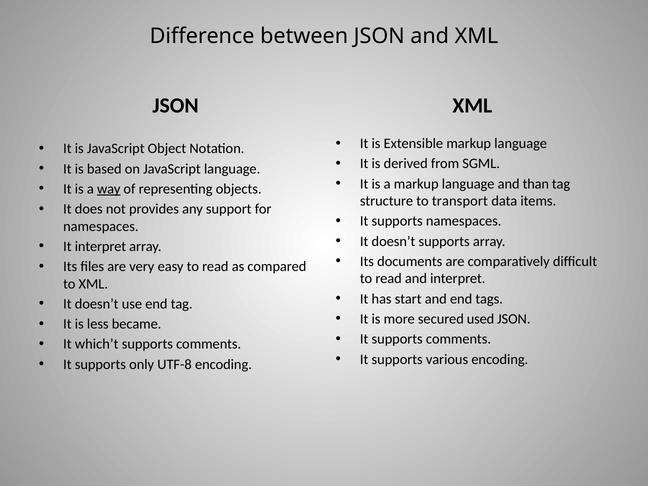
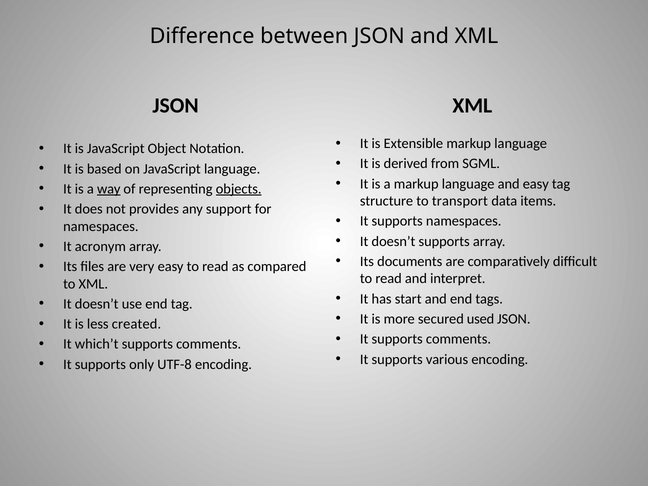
and than: than -> easy
objects underline: none -> present
It interpret: interpret -> acronym
became: became -> created
